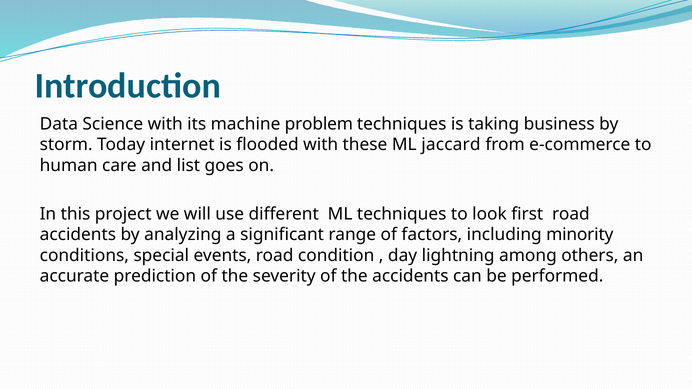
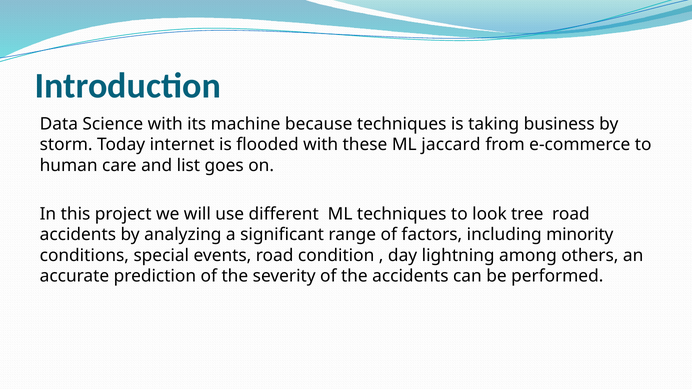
problem: problem -> because
first: first -> tree
